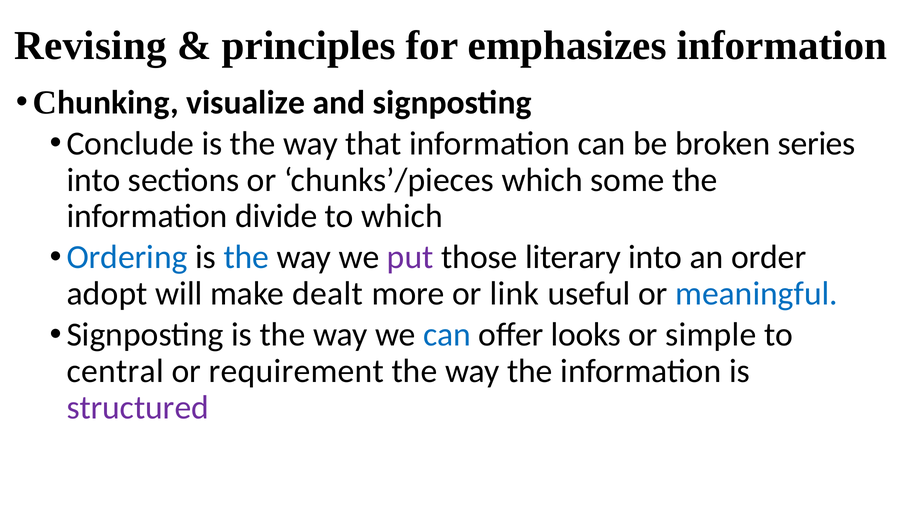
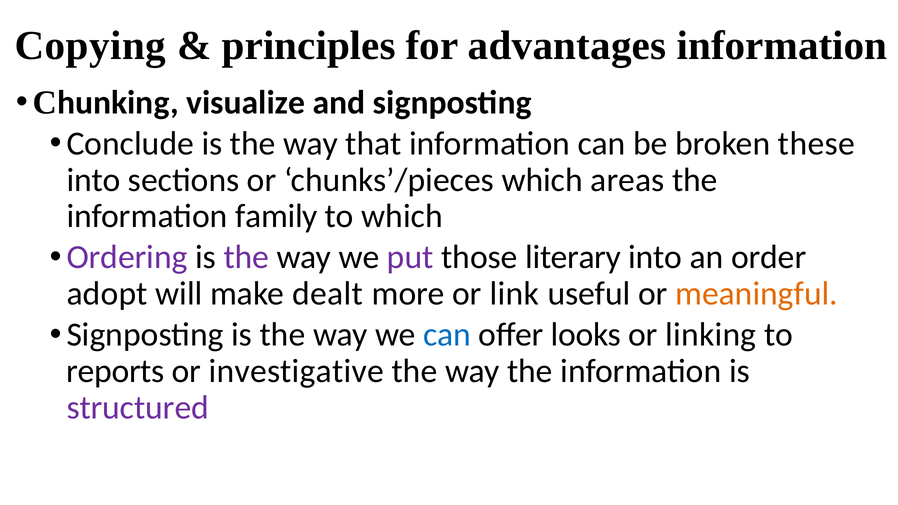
Revising: Revising -> Copying
emphasizes: emphasizes -> advantages
series: series -> these
some: some -> areas
divide: divide -> family
Ordering colour: blue -> purple
the at (246, 257) colour: blue -> purple
meaningful colour: blue -> orange
simple: simple -> linking
central: central -> reports
requirement: requirement -> investigative
